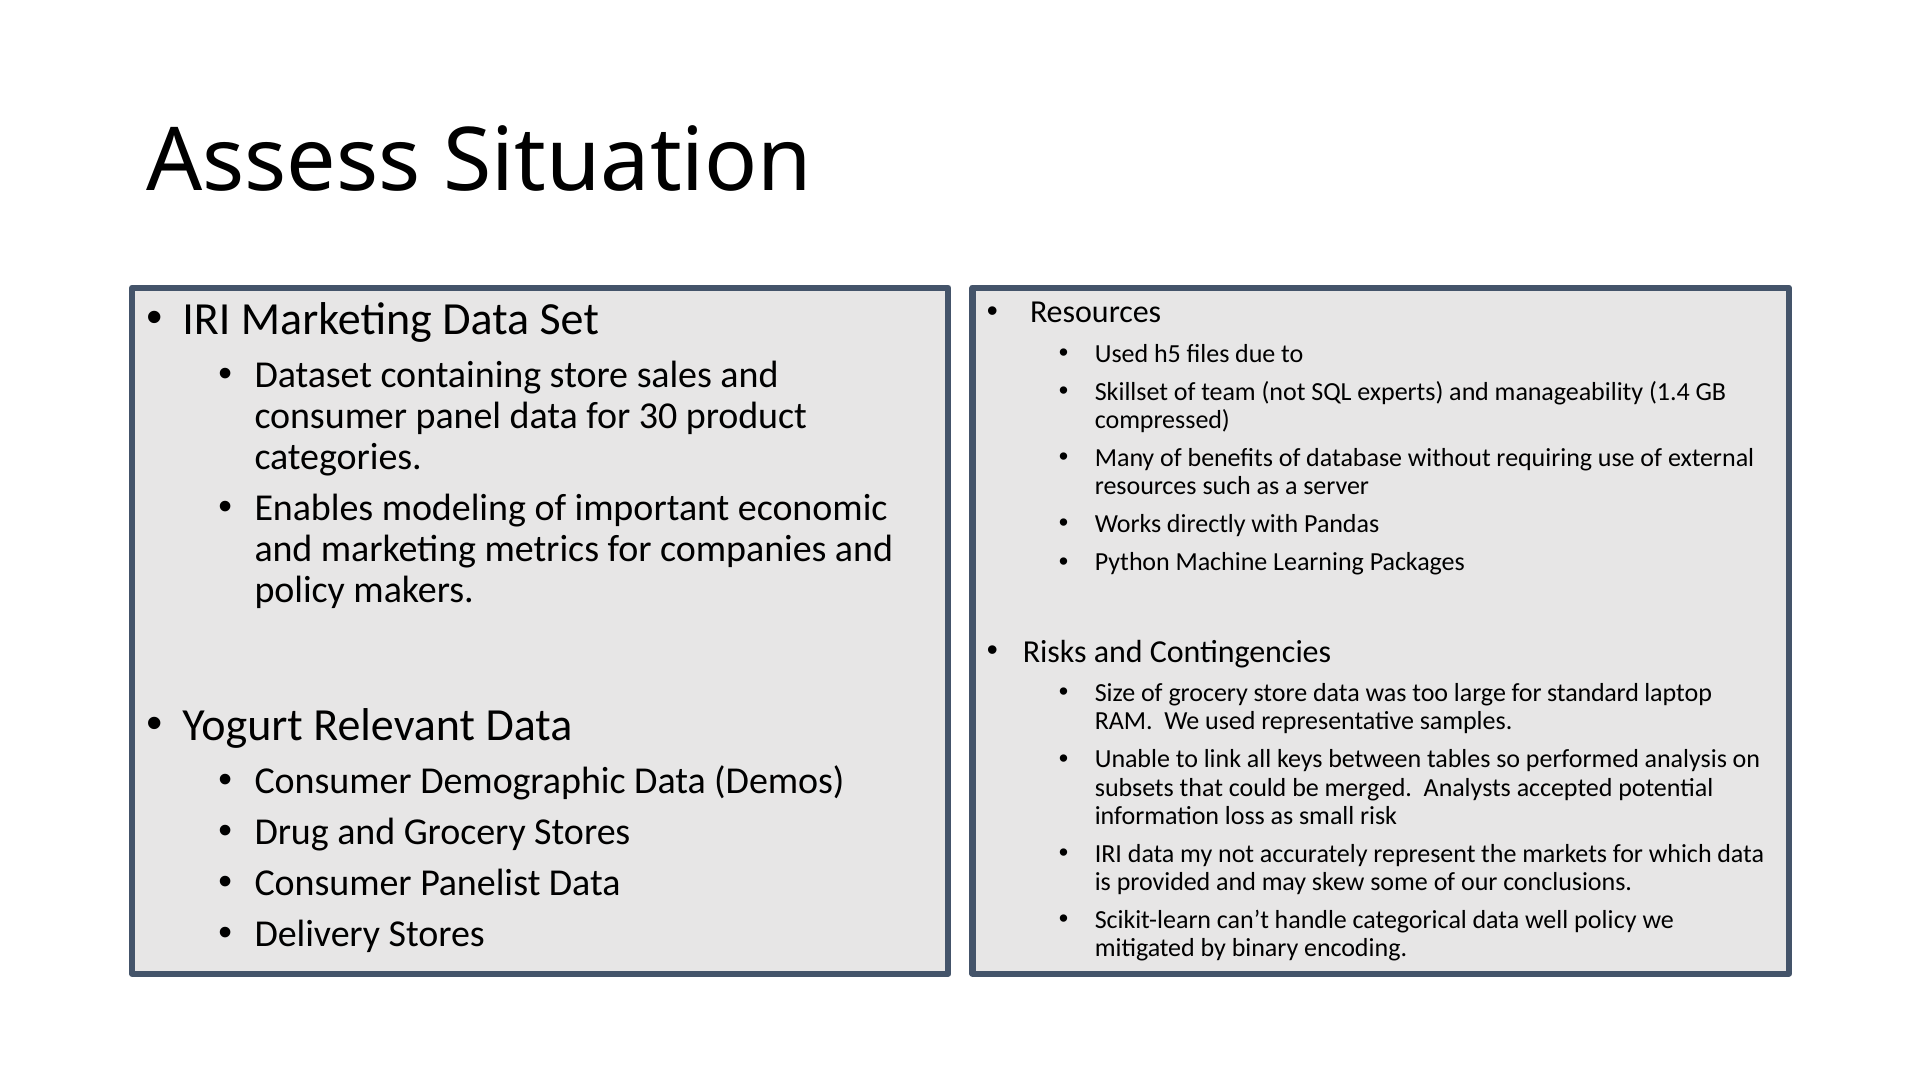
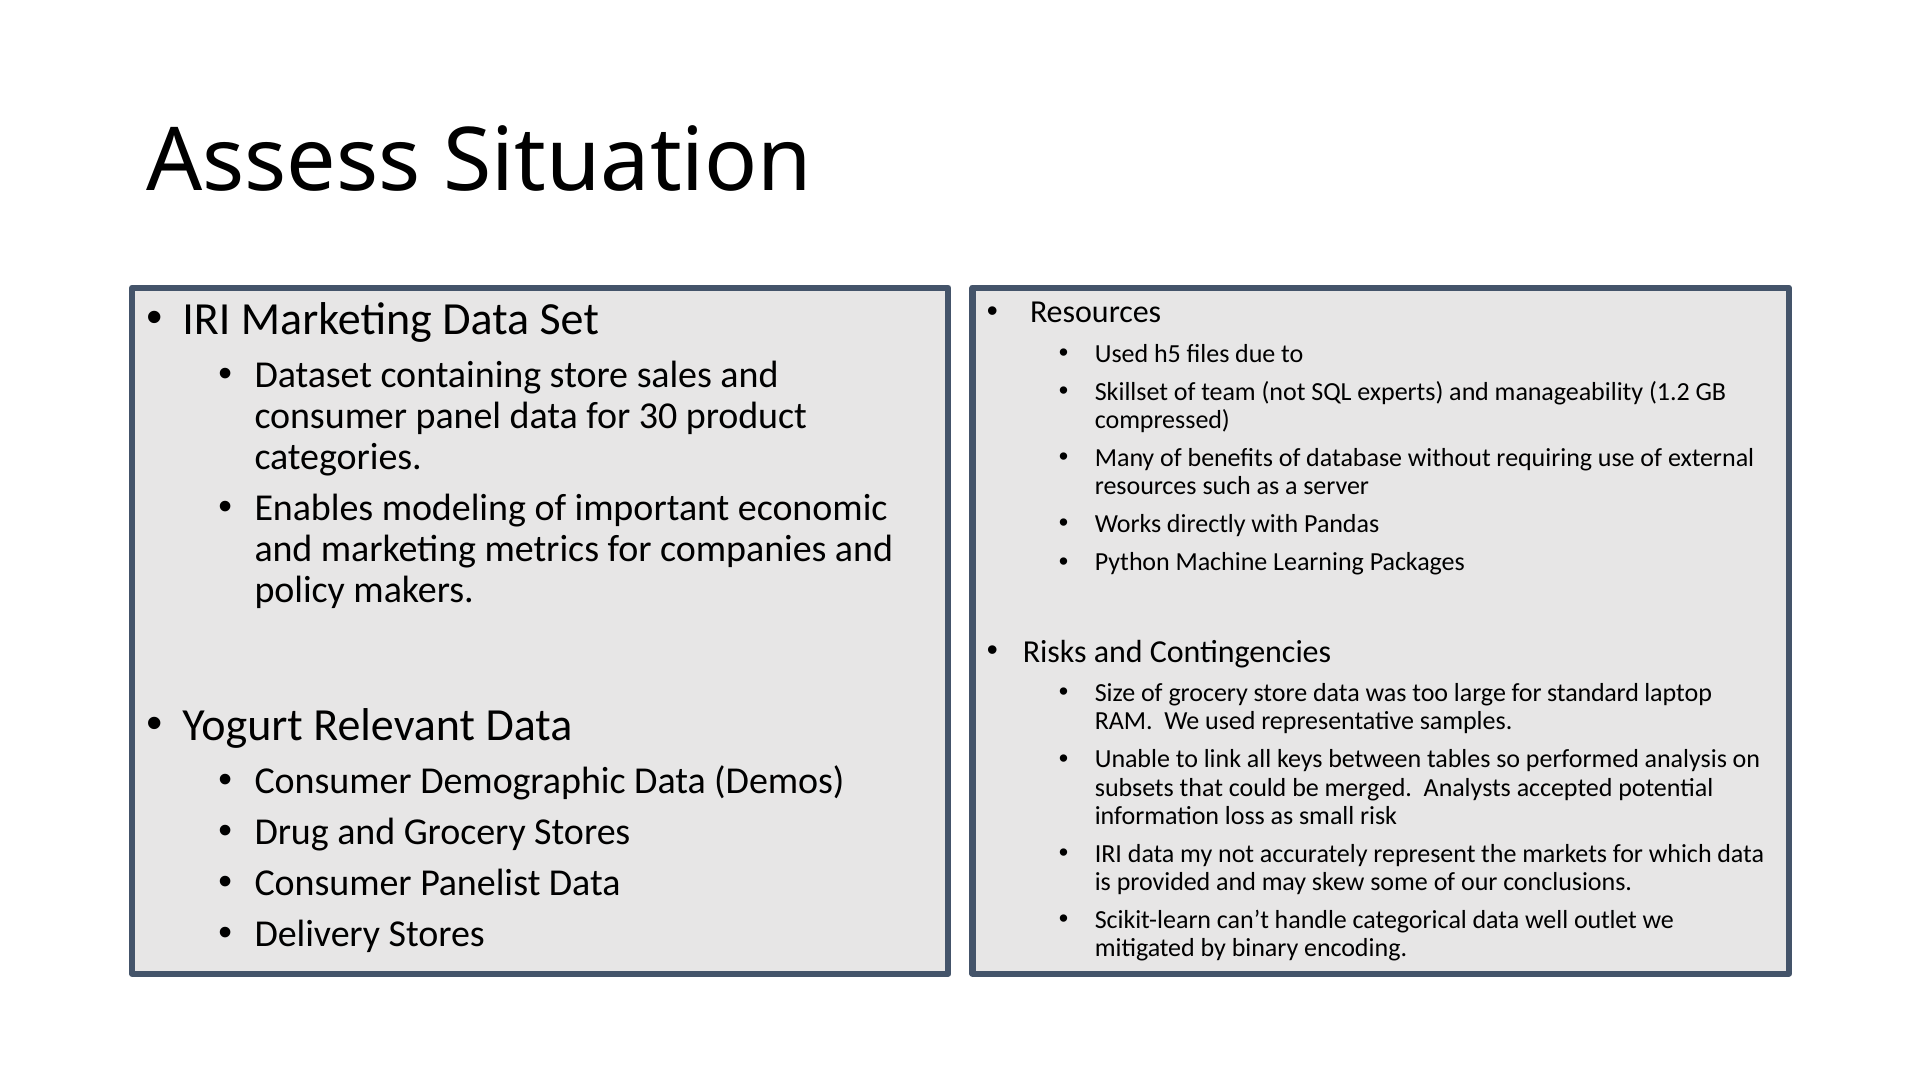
1.4: 1.4 -> 1.2
well policy: policy -> outlet
